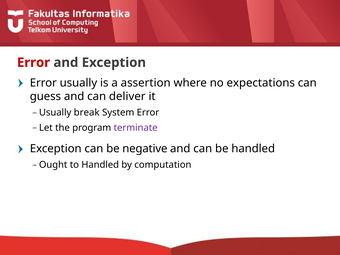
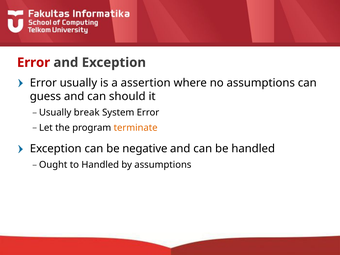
no expectations: expectations -> assumptions
deliver: deliver -> should
terminate colour: purple -> orange
by computation: computation -> assumptions
